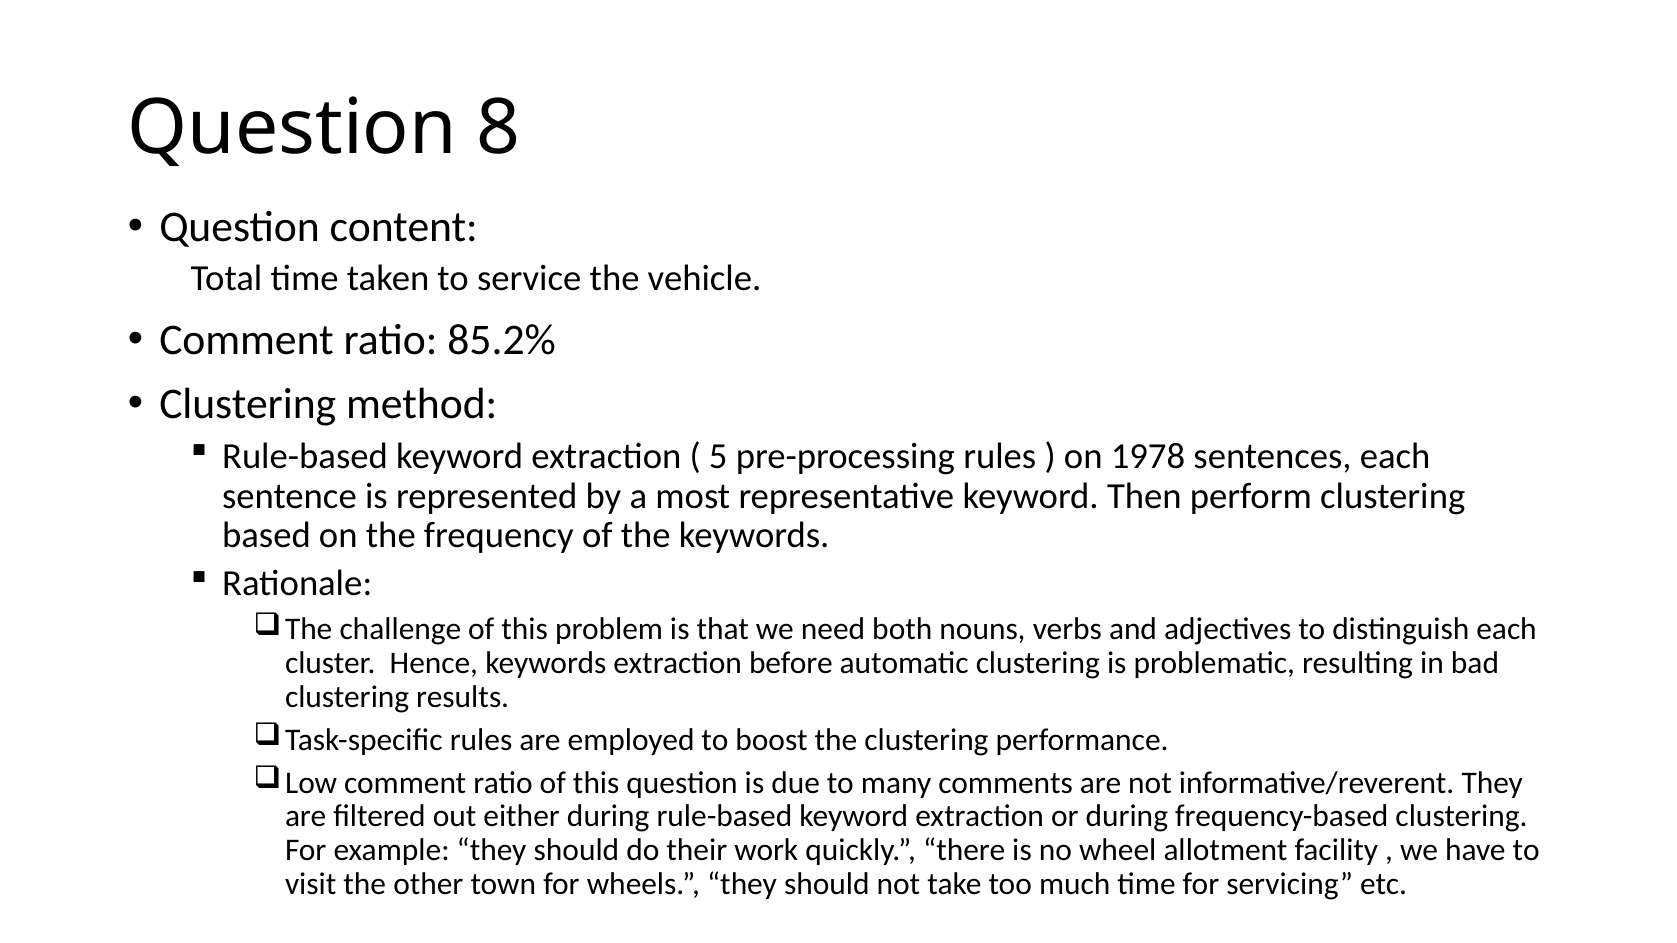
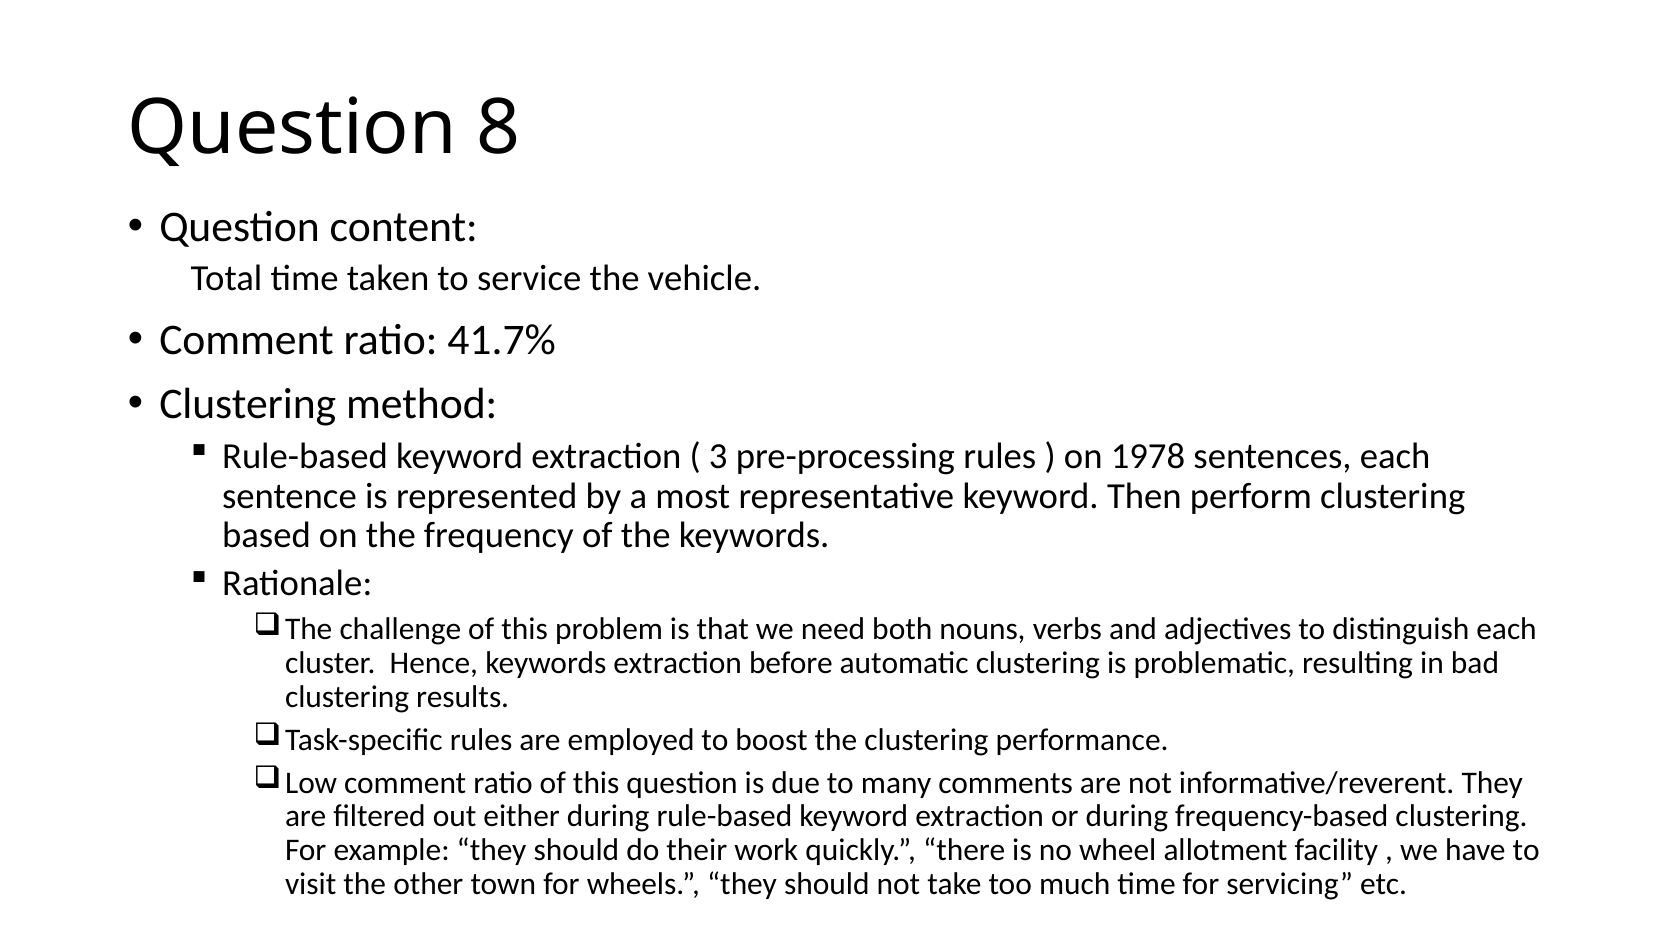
85.2%: 85.2% -> 41.7%
5: 5 -> 3
